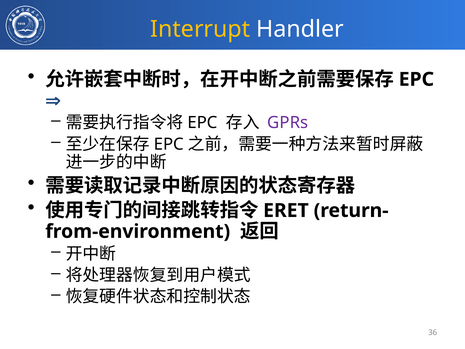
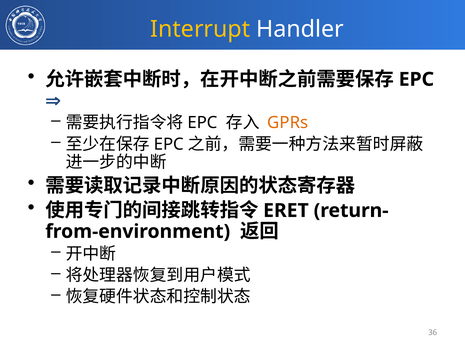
GPRs colour: purple -> orange
